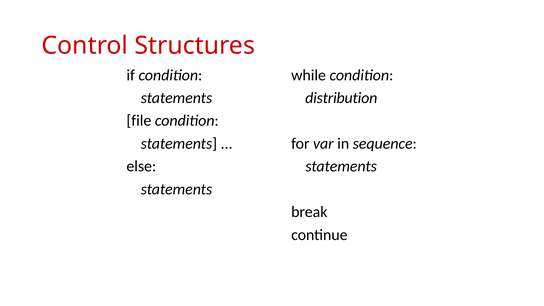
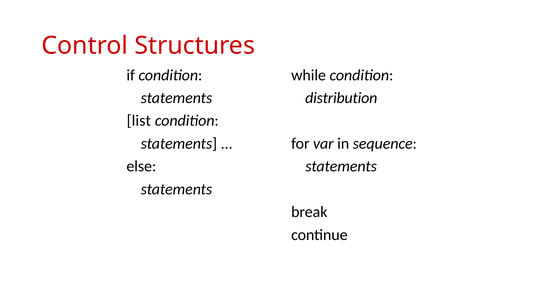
file: file -> list
